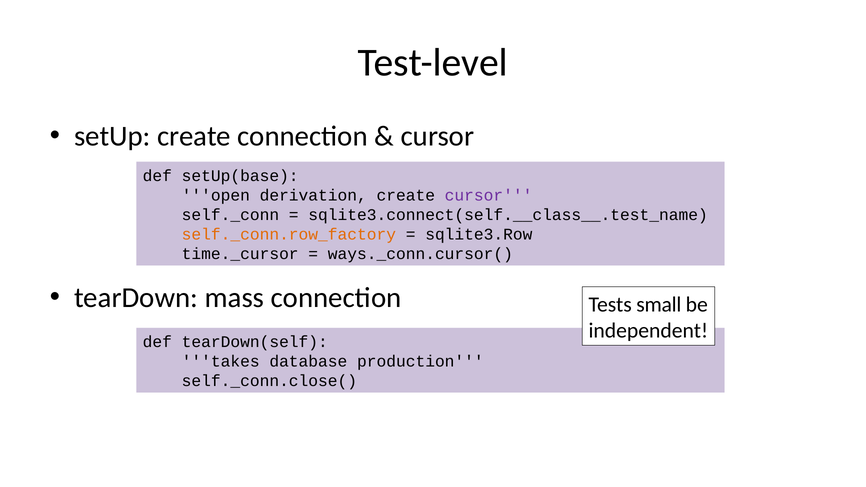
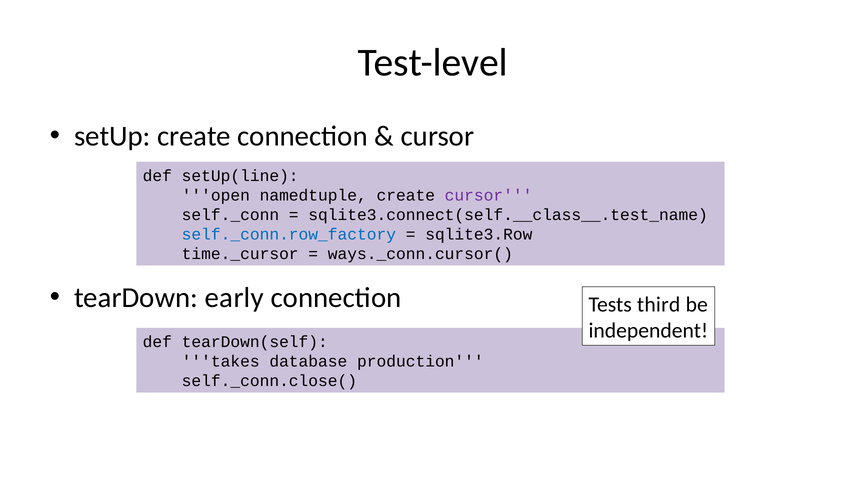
setUp(base: setUp(base -> setUp(line
derivation: derivation -> namedtuple
self._conn.row_factory colour: orange -> blue
mass: mass -> early
small: small -> third
